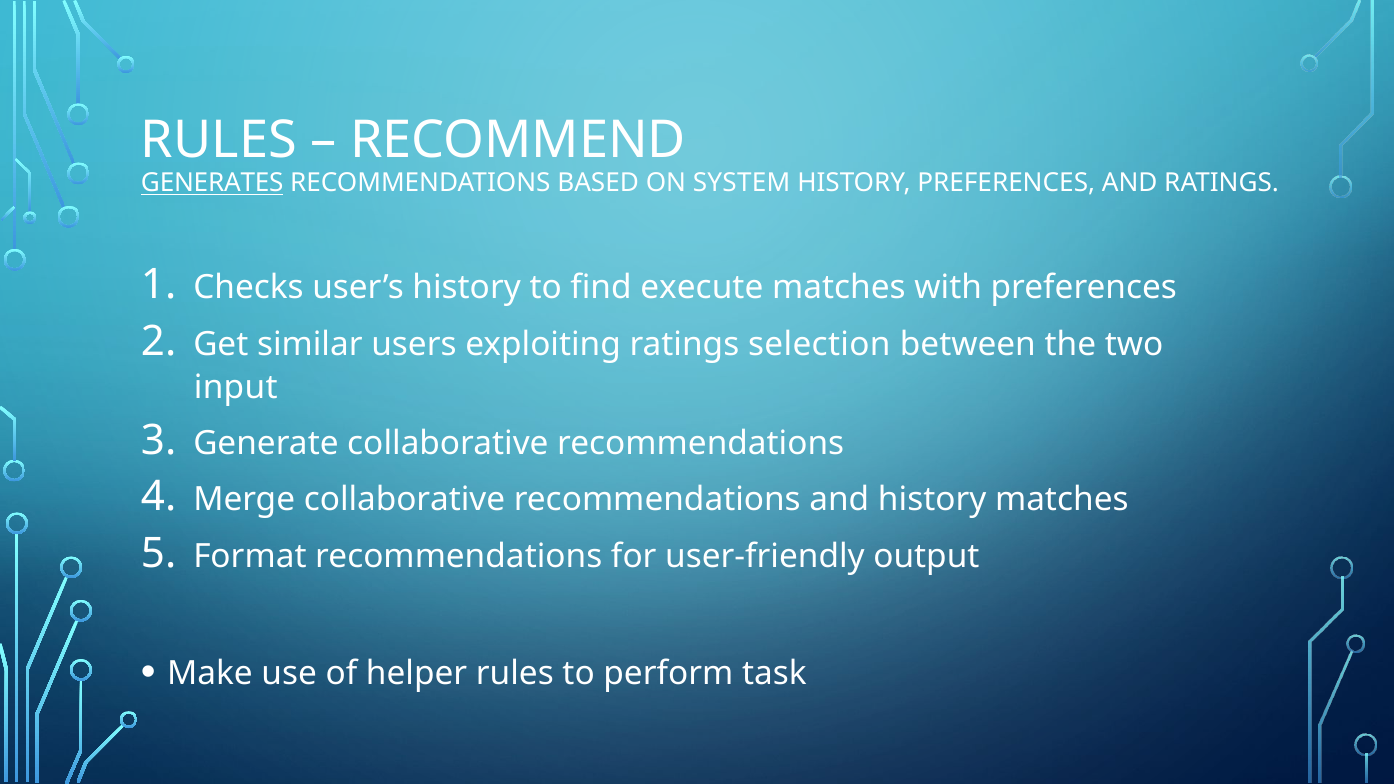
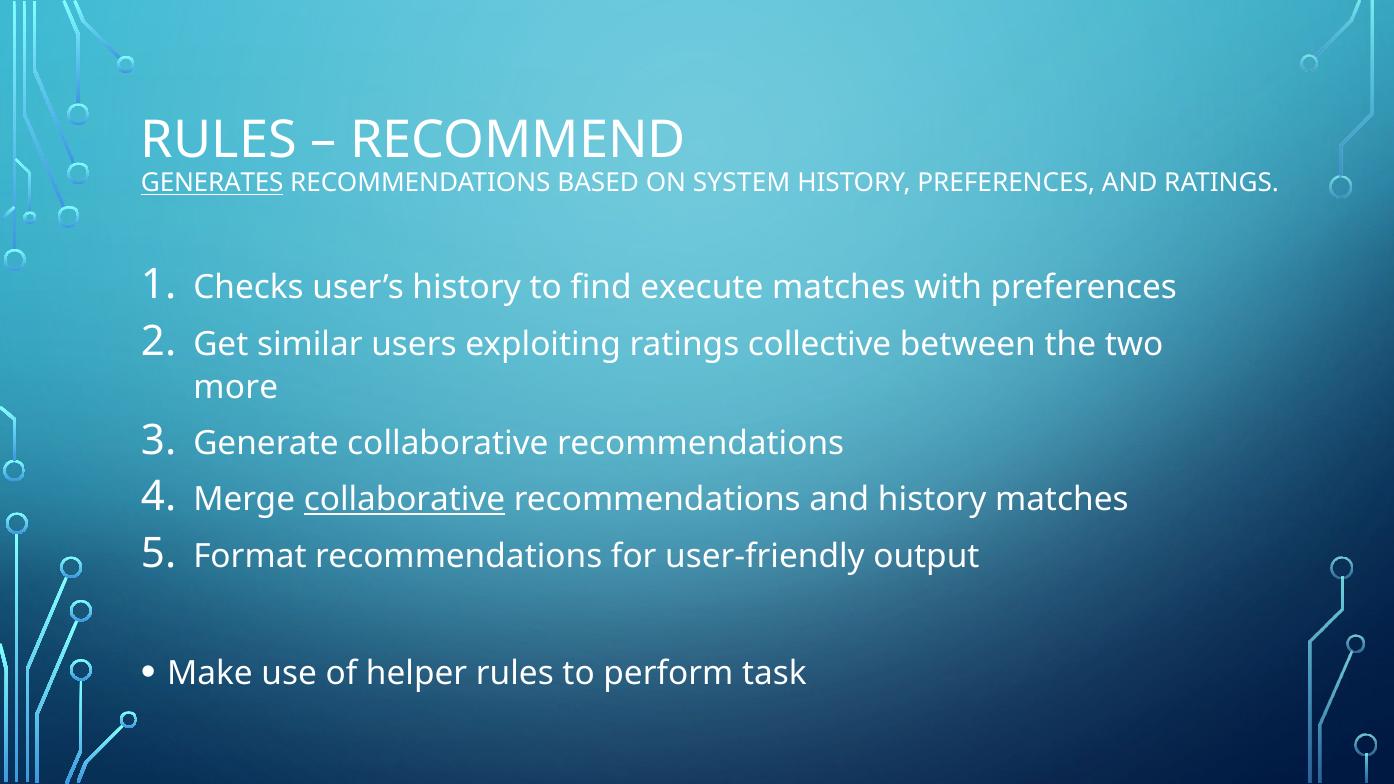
selection: selection -> collective
input: input -> more
collaborative at (405, 500) underline: none -> present
